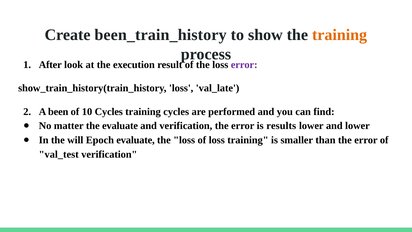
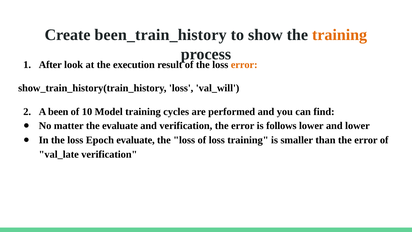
error at (244, 65) colour: purple -> orange
val_late: val_late -> val_will
10 Cycles: Cycles -> Model
results: results -> follows
In the will: will -> loss
val_test: val_test -> val_late
